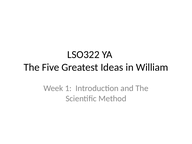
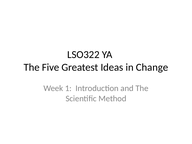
William: William -> Change
